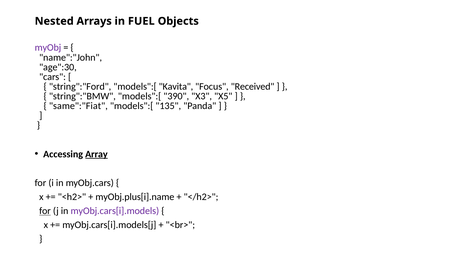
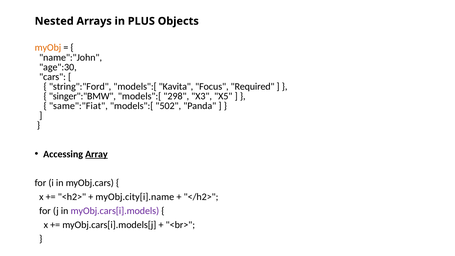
FUEL: FUEL -> PLUS
myObj colour: purple -> orange
Received: Received -> Required
string":"BMW: string":"BMW -> singer":"BMW
390: 390 -> 298
135: 135 -> 502
myObj.plus[i].name: myObj.plus[i].name -> myObj.city[i].name
for at (45, 211) underline: present -> none
